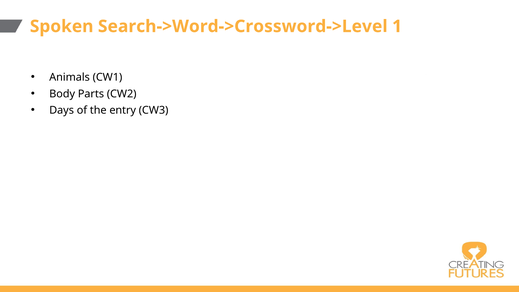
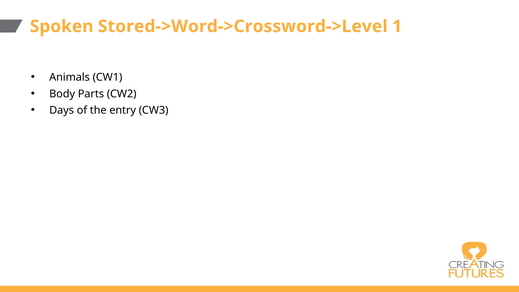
Search->Word->Crossword->Level: Search->Word->Crossword->Level -> Stored->Word->Crossword->Level
